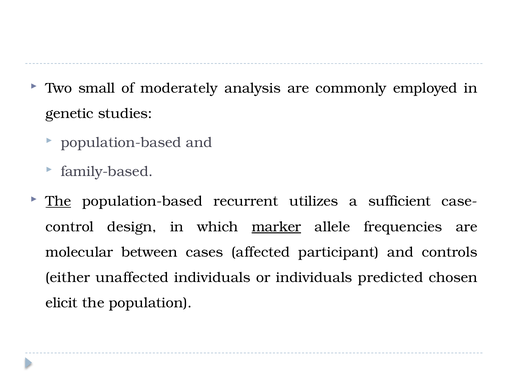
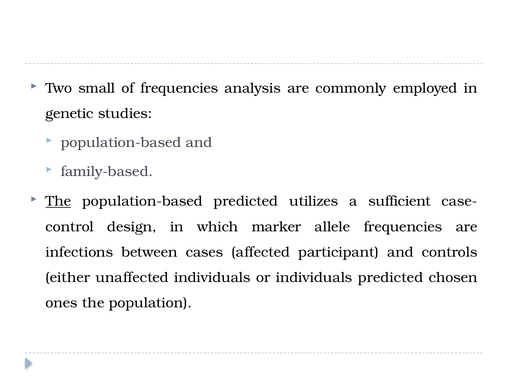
of moderately: moderately -> frequencies
population-based recurrent: recurrent -> predicted
marker underline: present -> none
molecular: molecular -> infections
elicit: elicit -> ones
